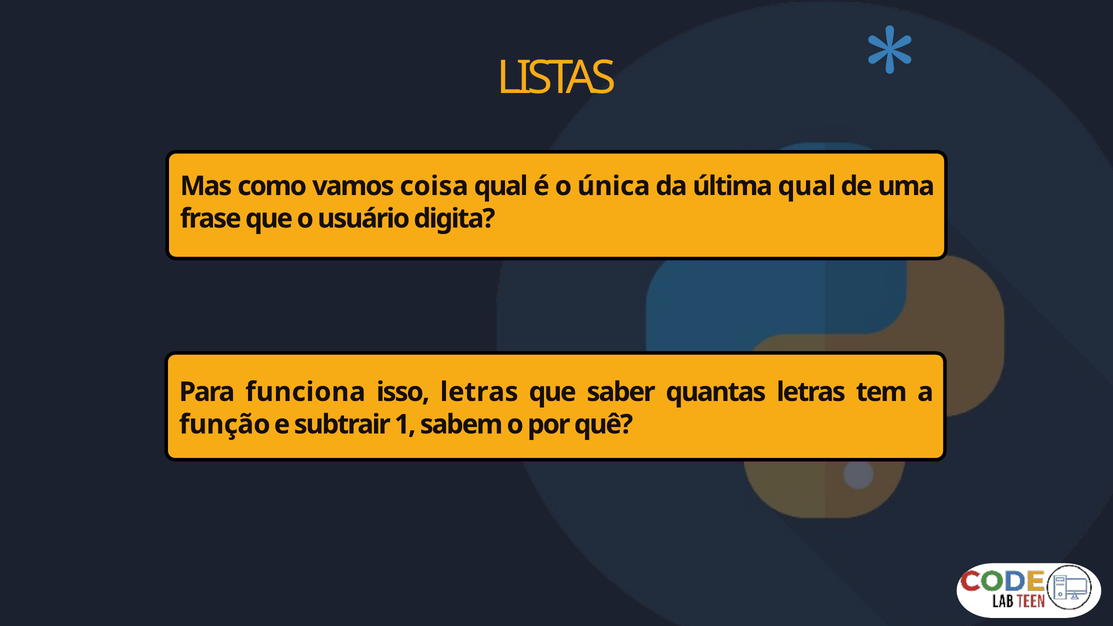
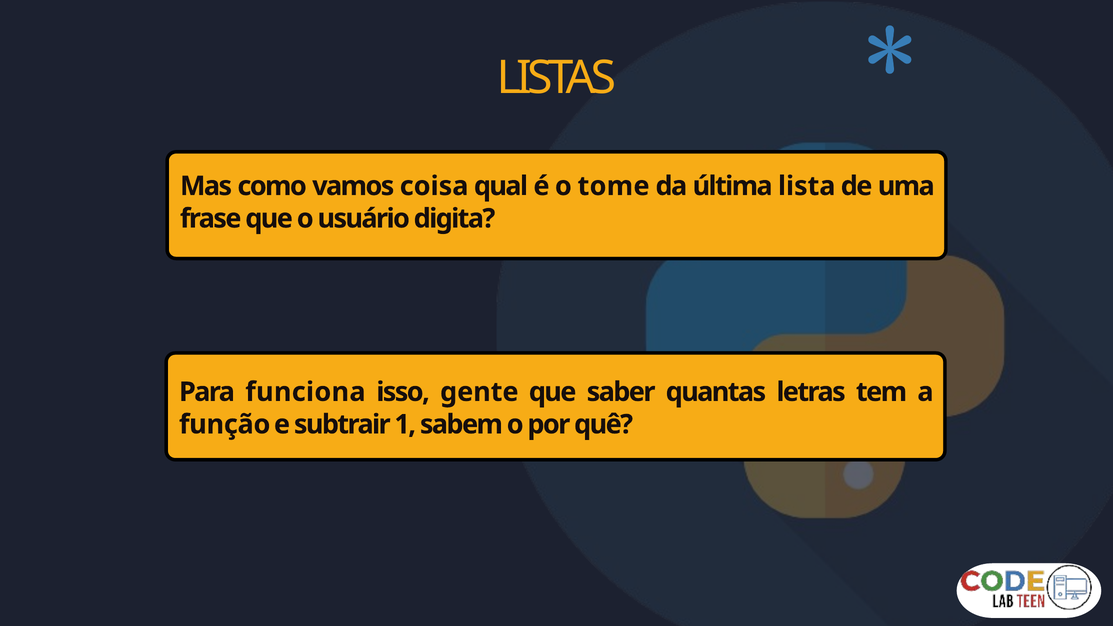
única: única -> tome
última qual: qual -> lista
isso letras: letras -> gente
